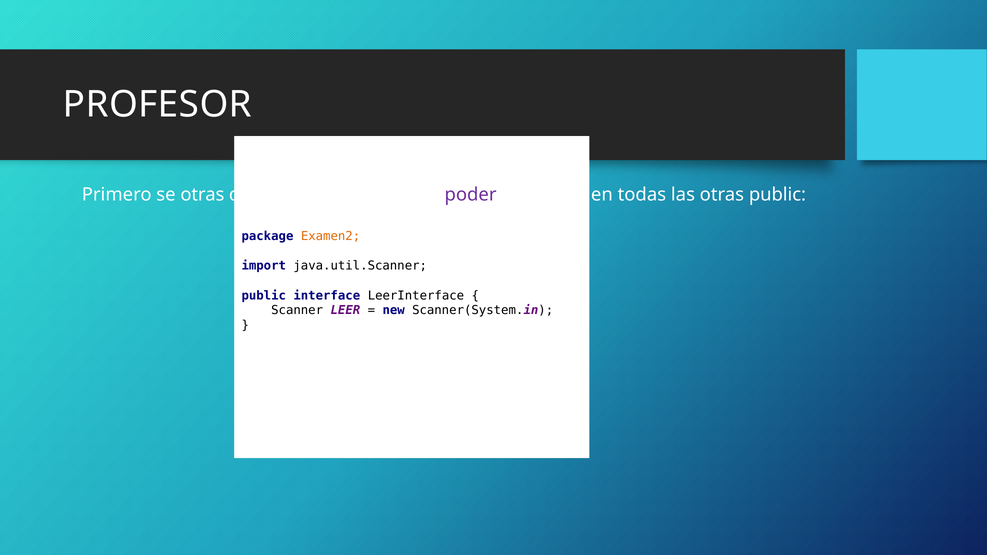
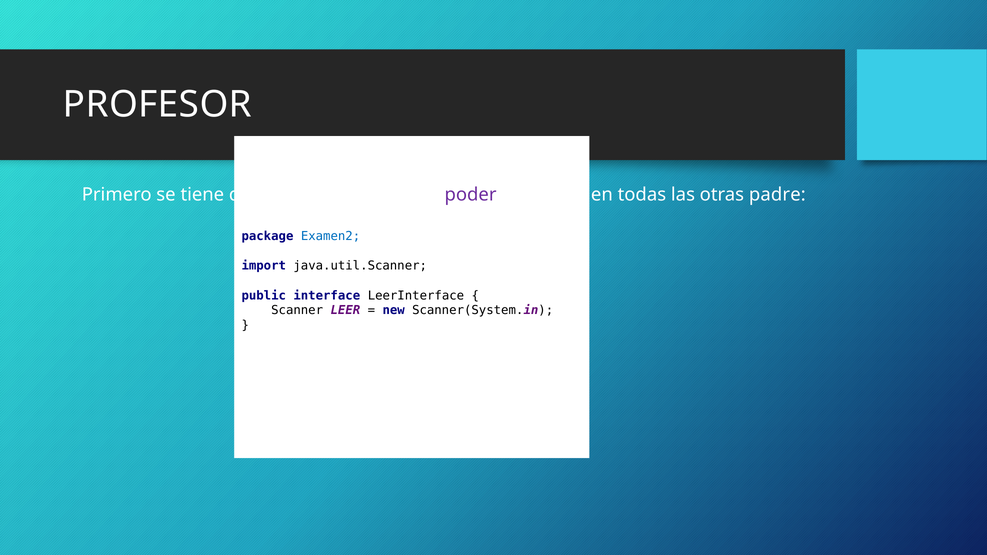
se otras: otras -> tiene
otras public: public -> padre
Examen2 colour: orange -> blue
